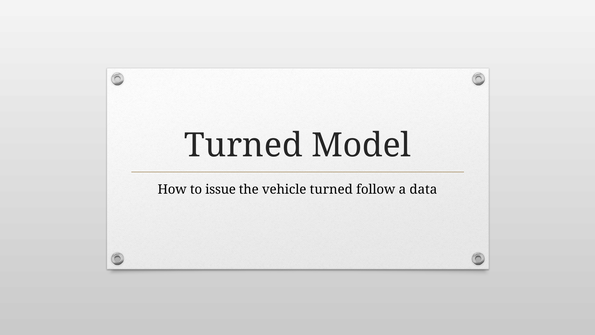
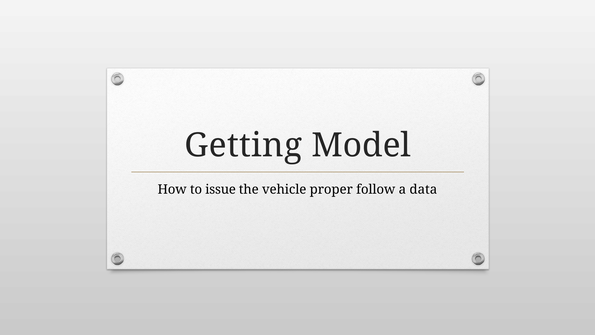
Turned at (243, 145): Turned -> Getting
vehicle turned: turned -> proper
